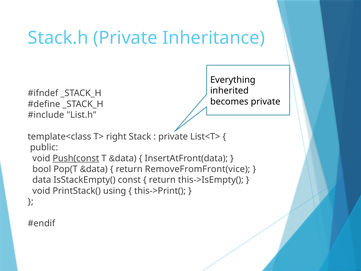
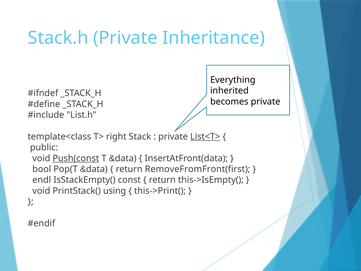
List<T> underline: none -> present
RemoveFromFront(vice: RemoveFromFront(vice -> RemoveFromFront(first
data at (42, 180): data -> endl
